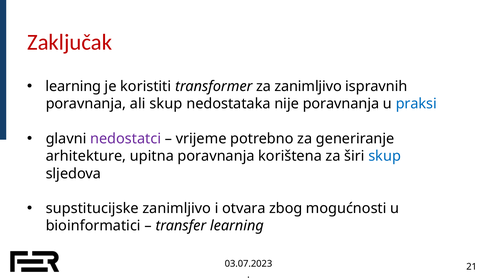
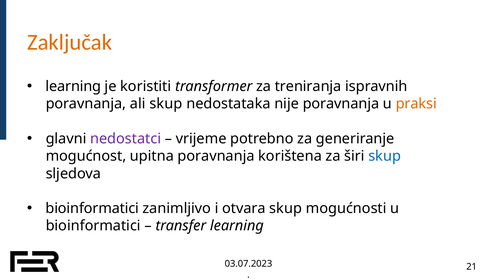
Zaključak colour: red -> orange
za zanimljivo: zanimljivo -> treniranja
praksi colour: blue -> orange
arhitekture: arhitekture -> mogućnost
supstitucijske at (92, 208): supstitucijske -> bioinformatici
otvara zbog: zbog -> skup
